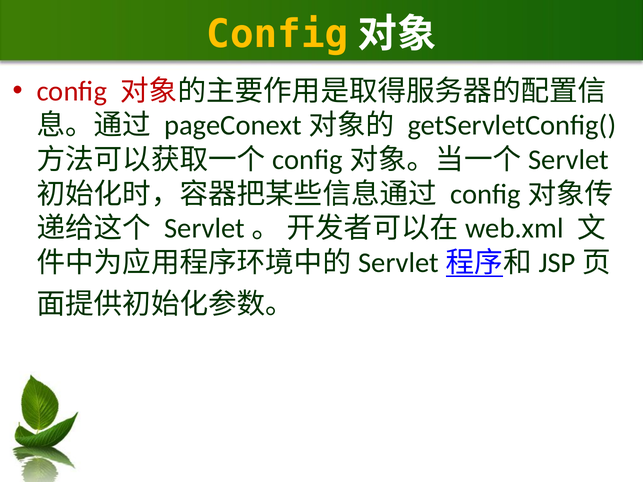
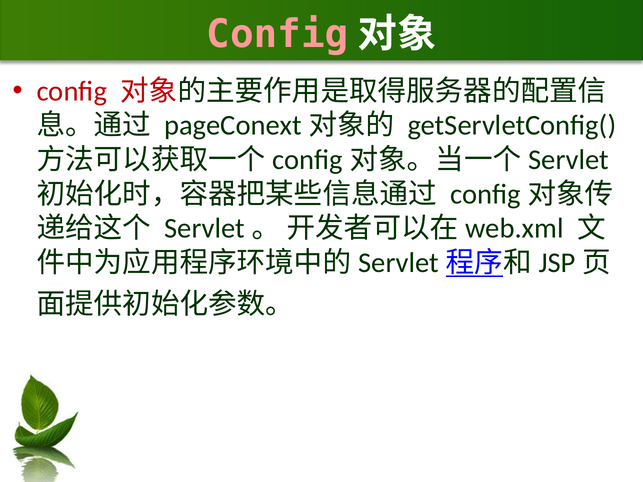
Config at (277, 34) colour: yellow -> pink
